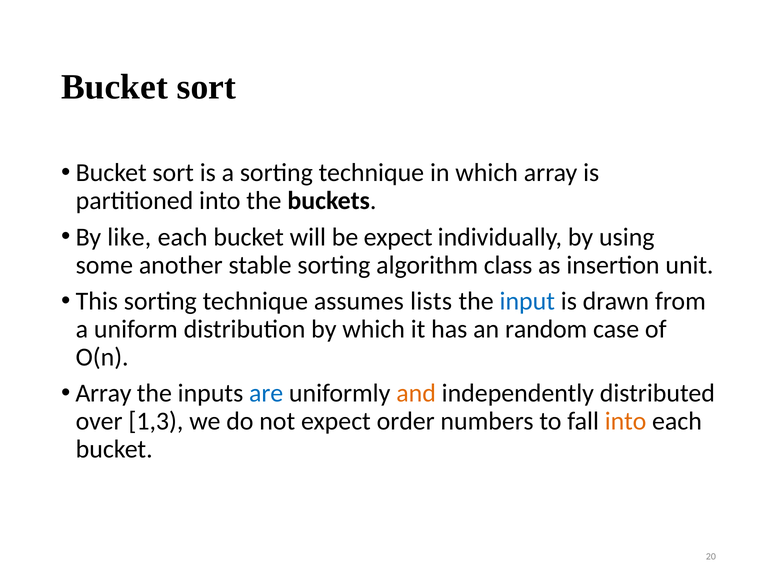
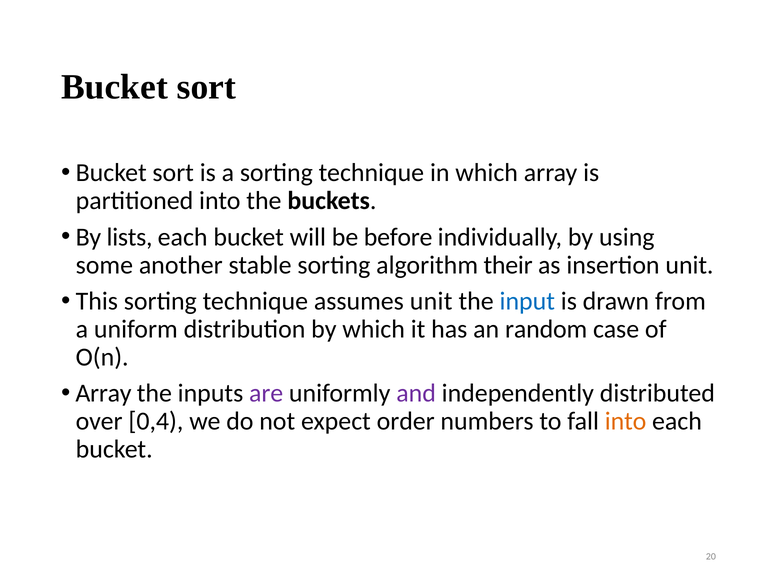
like: like -> lists
be expect: expect -> before
class: class -> their
assumes lists: lists -> unit
are colour: blue -> purple
and colour: orange -> purple
1,3: 1,3 -> 0,4
